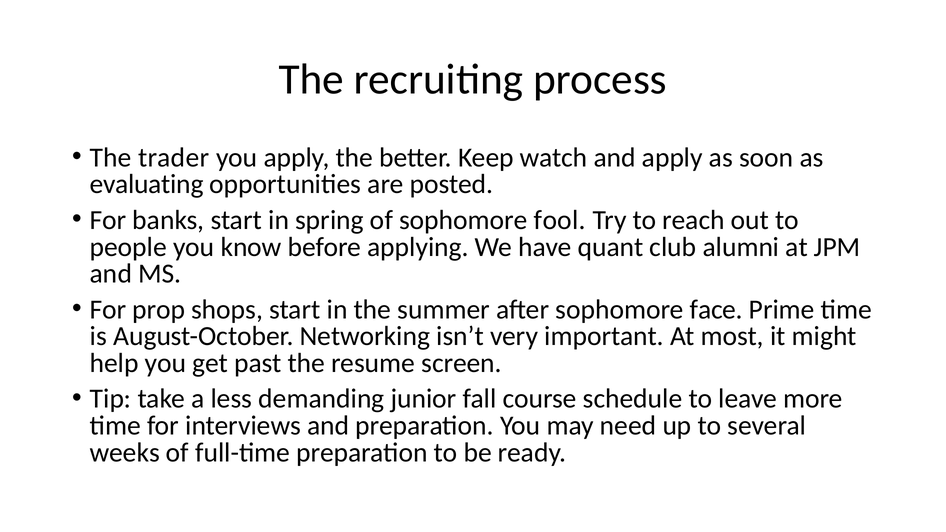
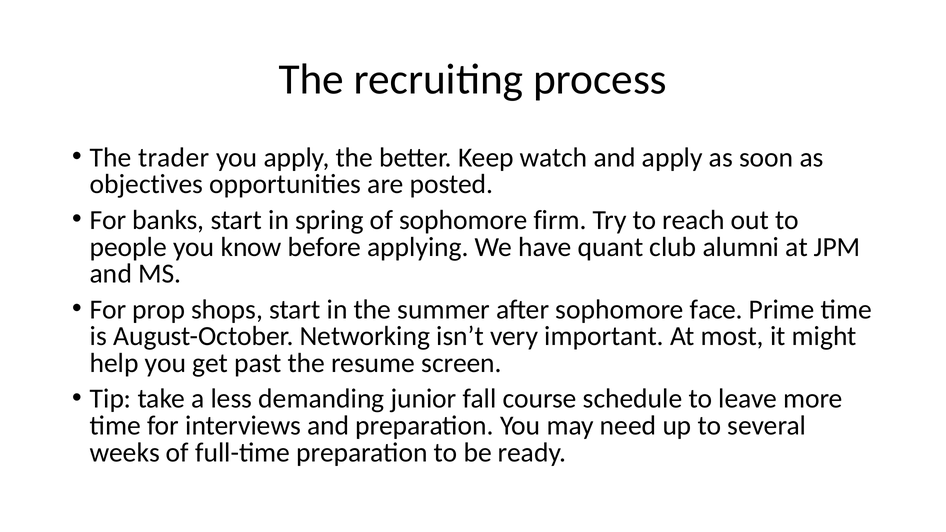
evaluating: evaluating -> objectives
fool: fool -> firm
